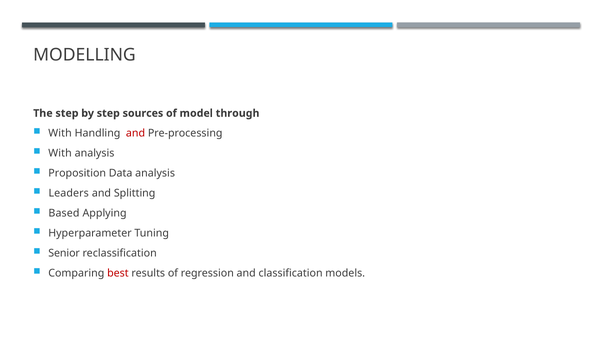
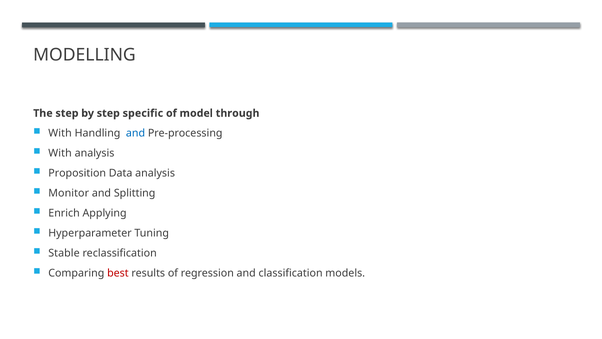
sources: sources -> specific
and at (136, 133) colour: red -> blue
Leaders: Leaders -> Monitor
Based: Based -> Enrich
Senior: Senior -> Stable
